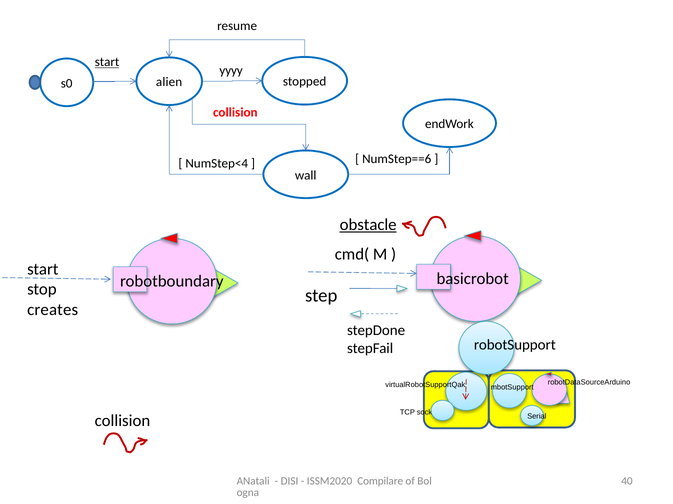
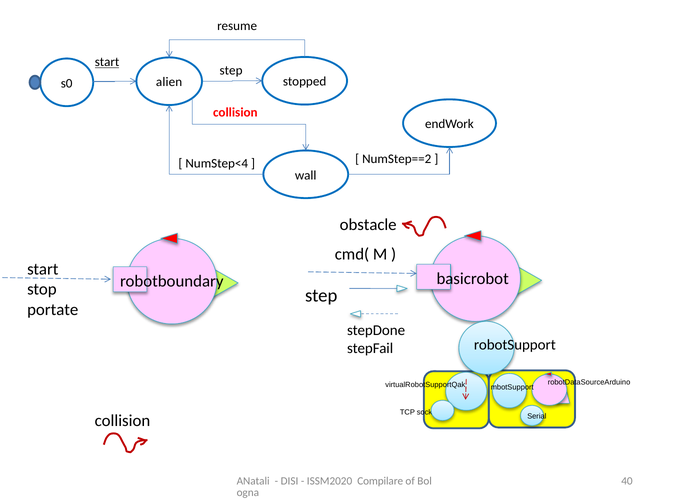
yyyy at (231, 71): yyyy -> step
NumStep==6: NumStep==6 -> NumStep==2
obstacle underline: present -> none
creates: creates -> portate
